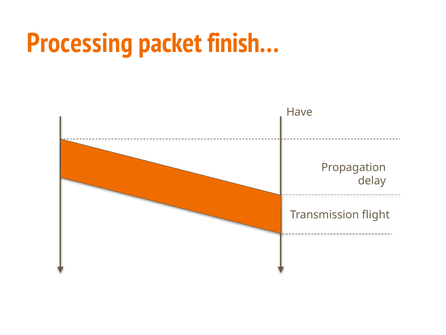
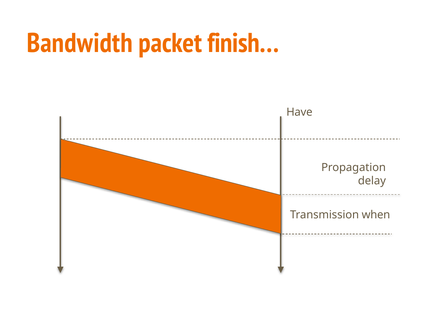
Processing: Processing -> Bandwidth
flight: flight -> when
